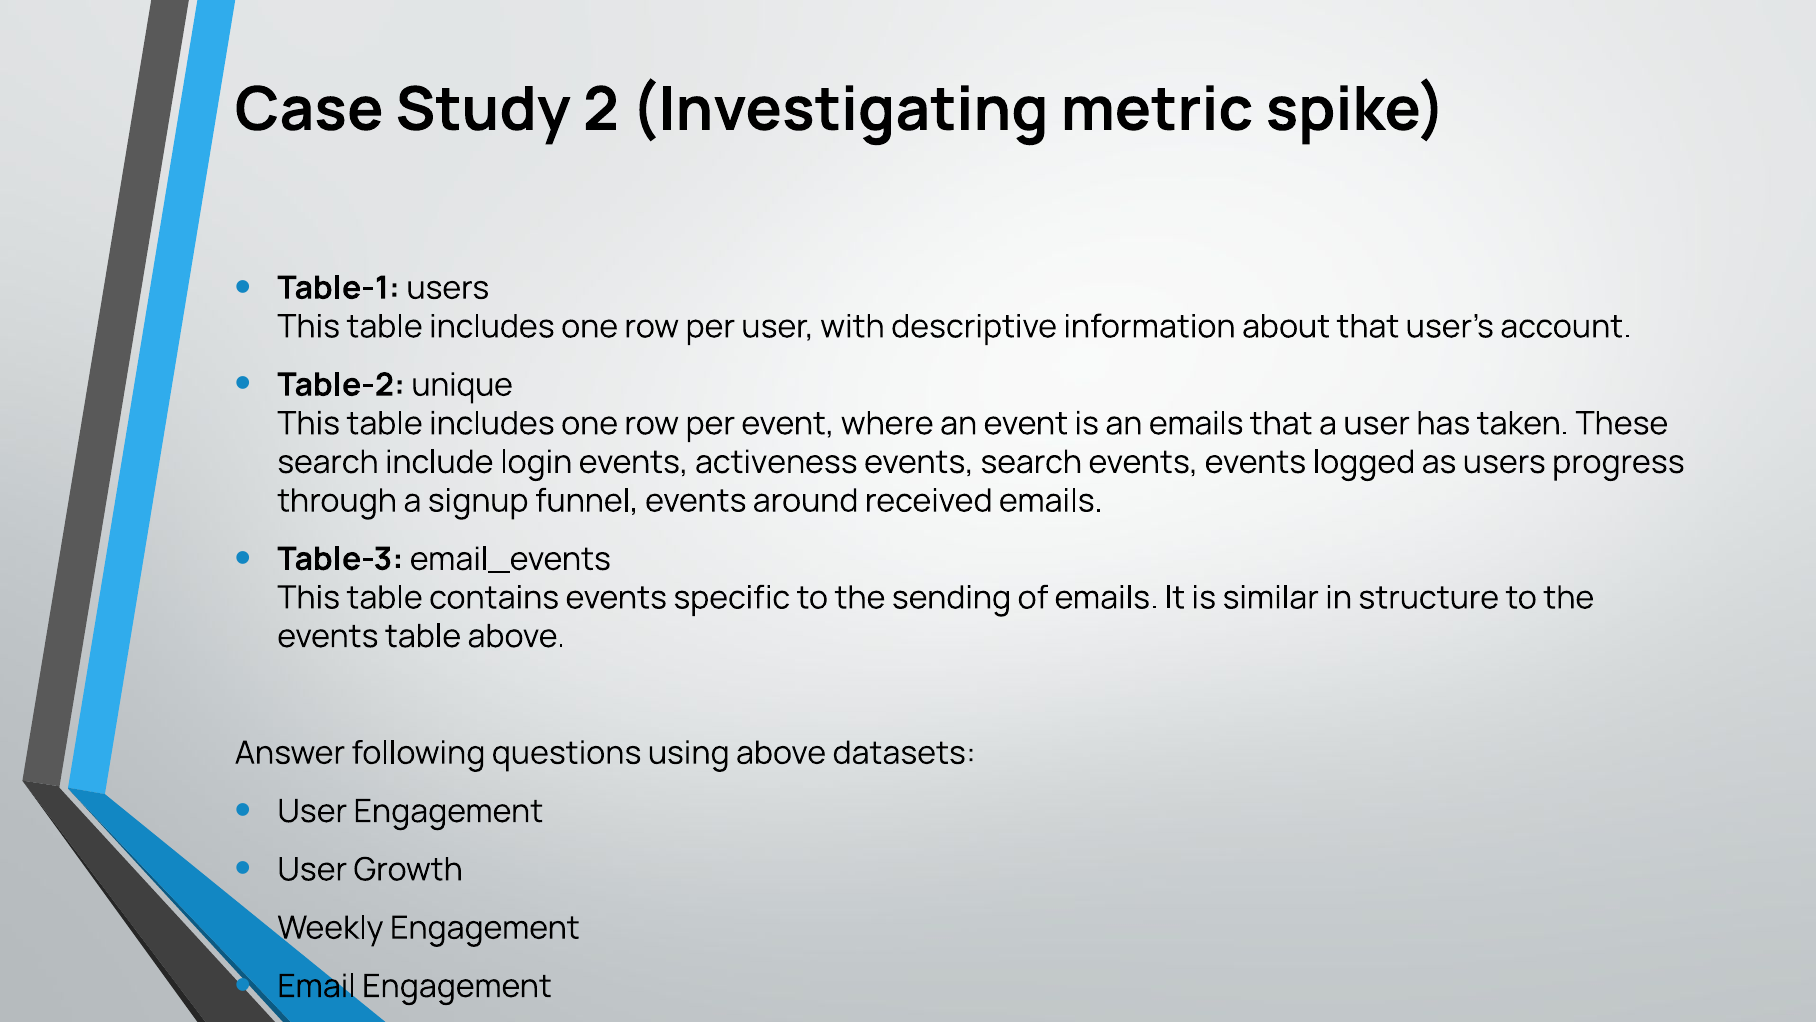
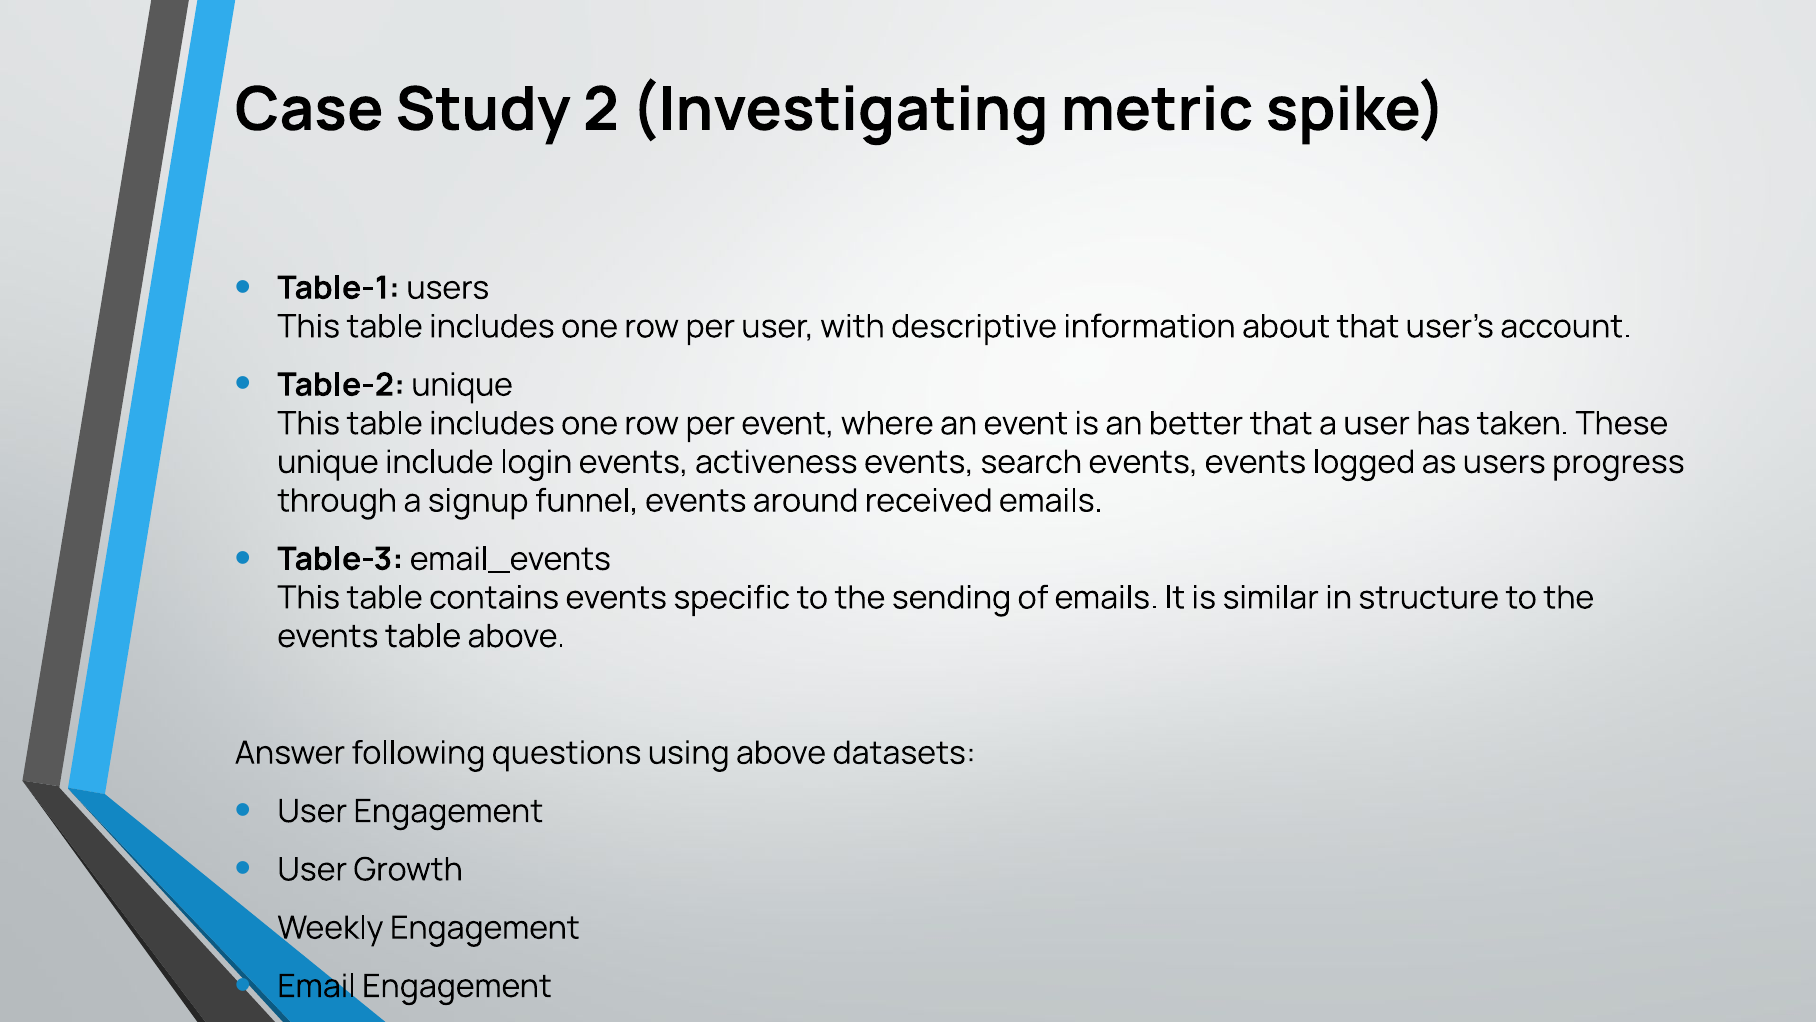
an emails: emails -> better
search at (328, 462): search -> unique
